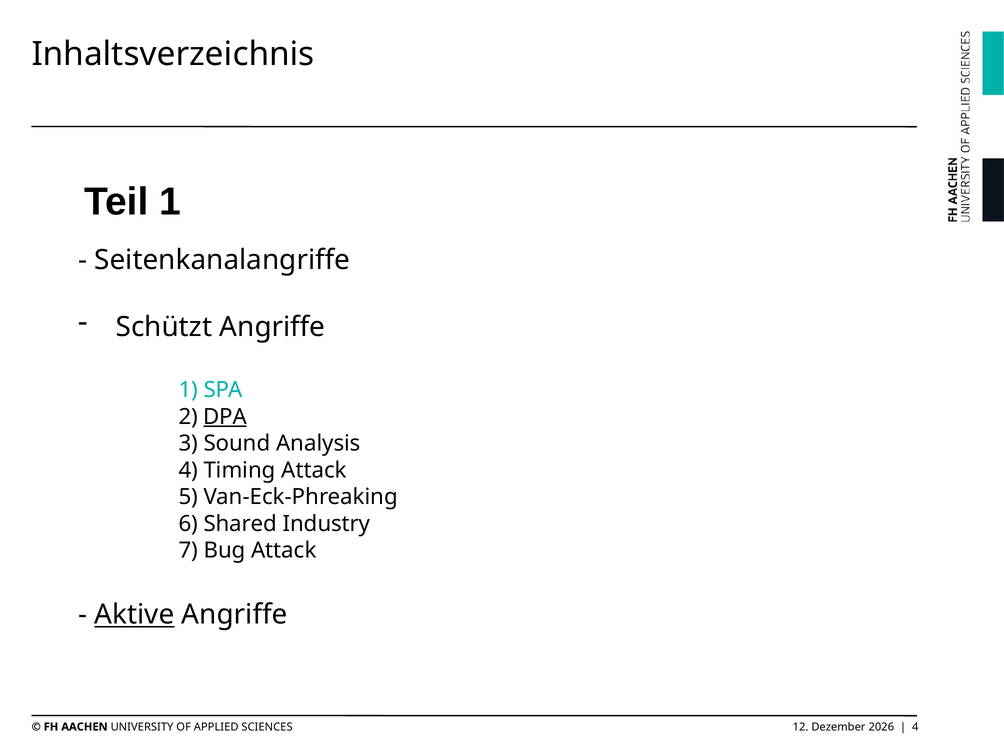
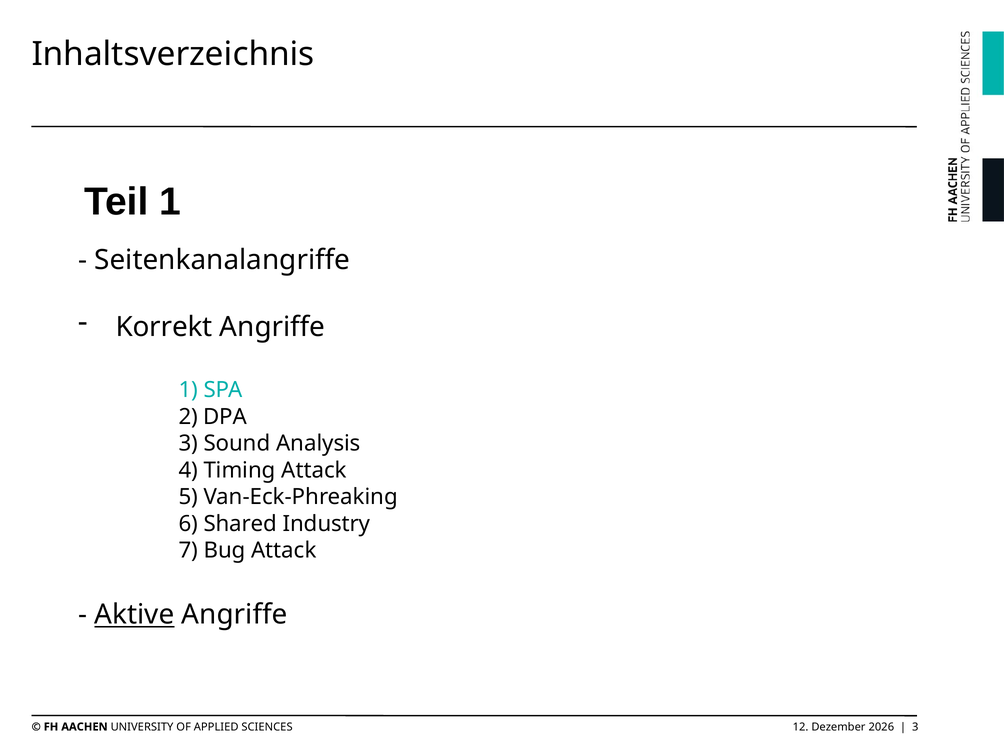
Schützt: Schützt -> Korrekt
DPA underline: present -> none
4 at (915, 727): 4 -> 3
